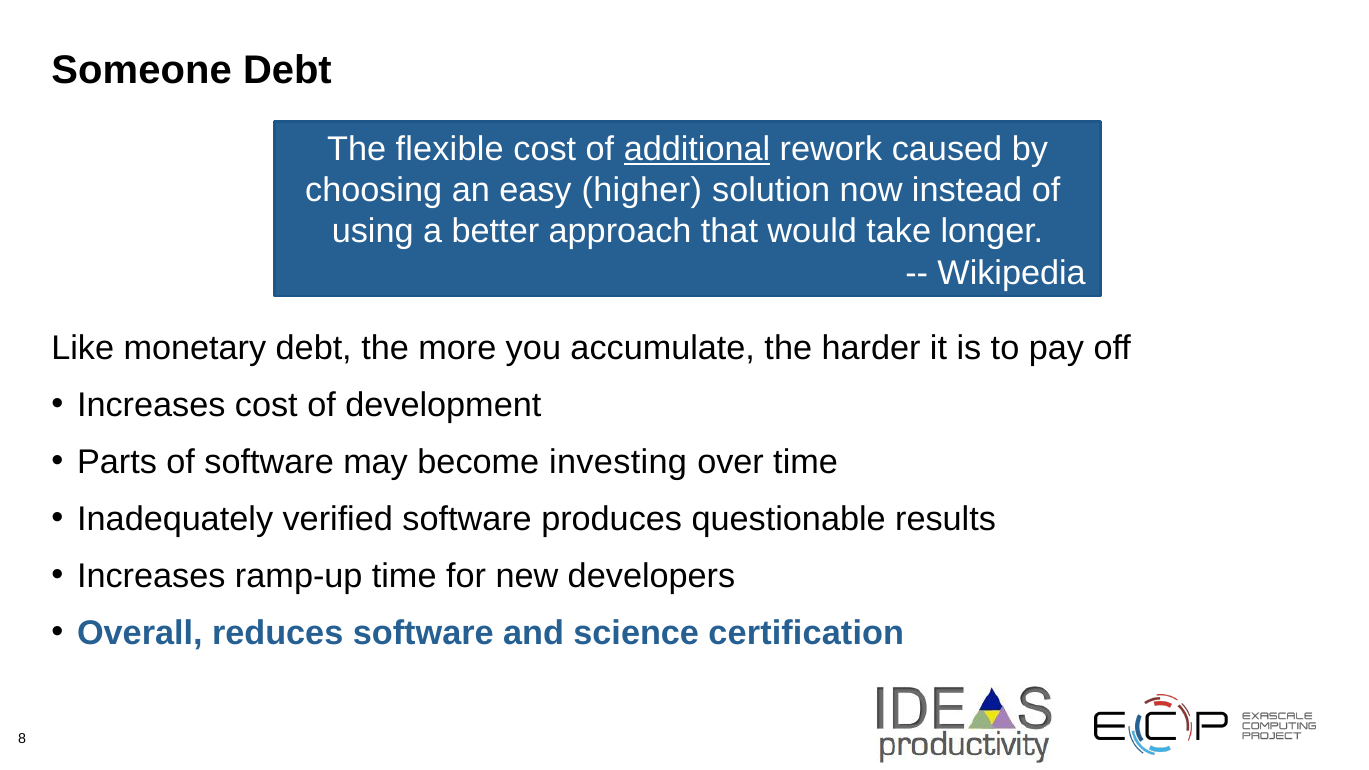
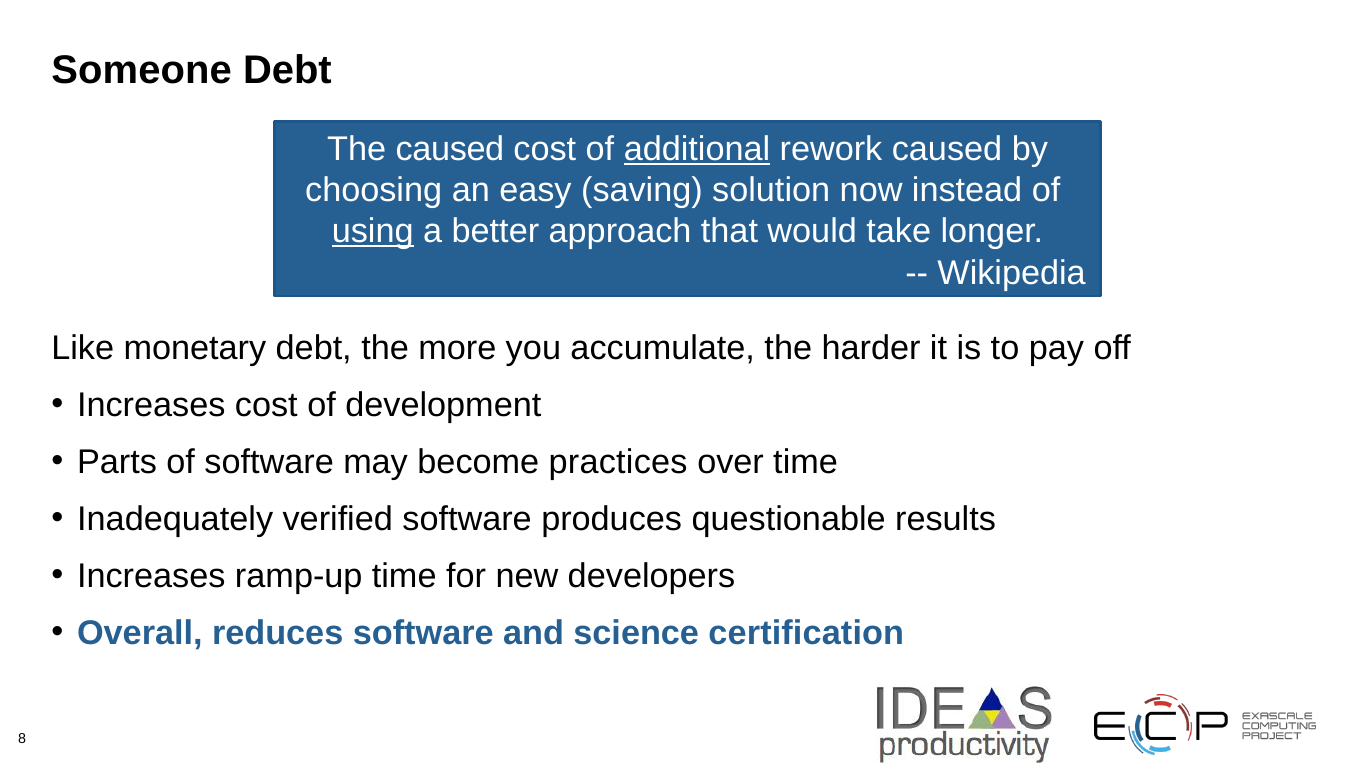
The flexible: flexible -> caused
higher: higher -> saving
using underline: none -> present
investing: investing -> practices
